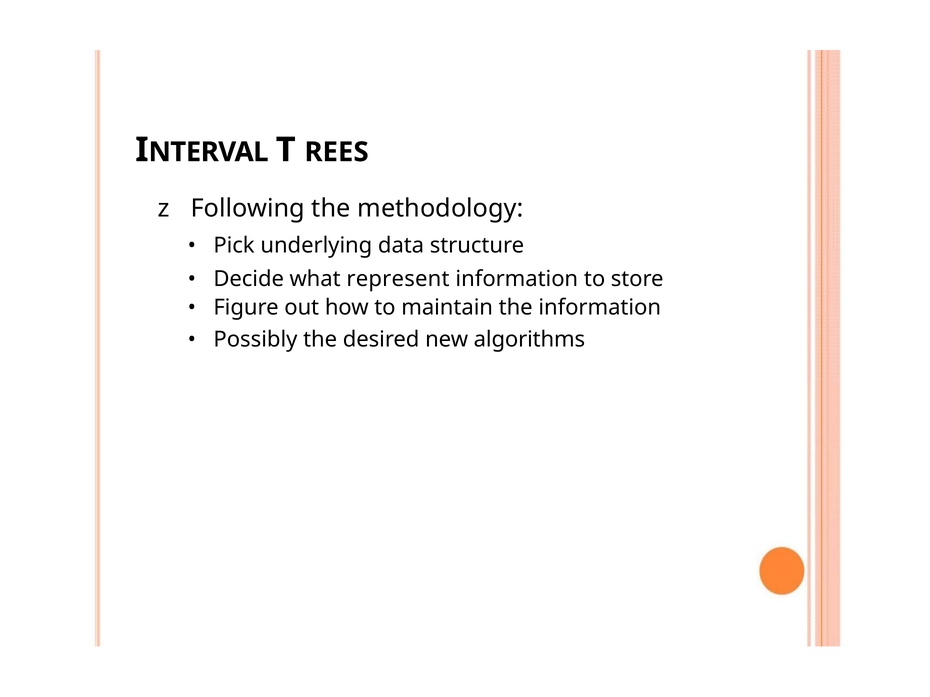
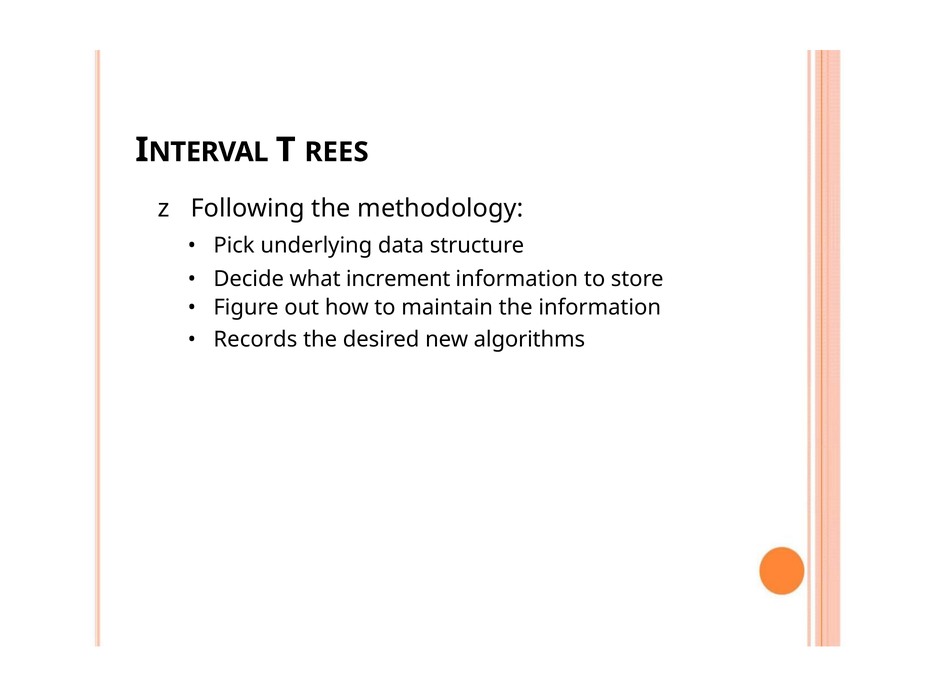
represent: represent -> increment
Possibly: Possibly -> Records
